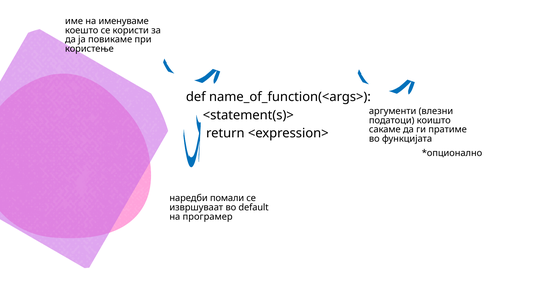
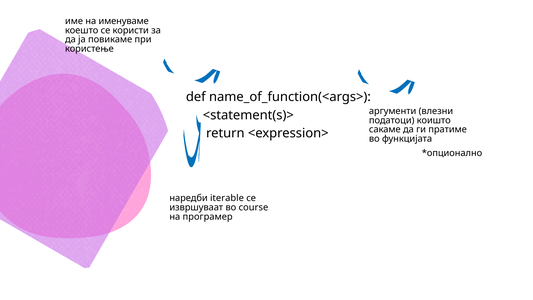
помали: помали -> iterable
default: default -> course
